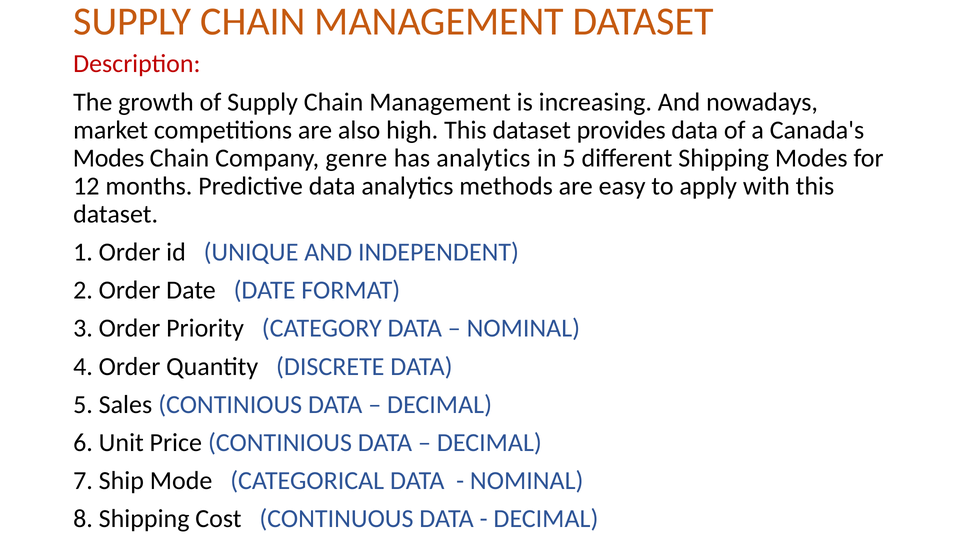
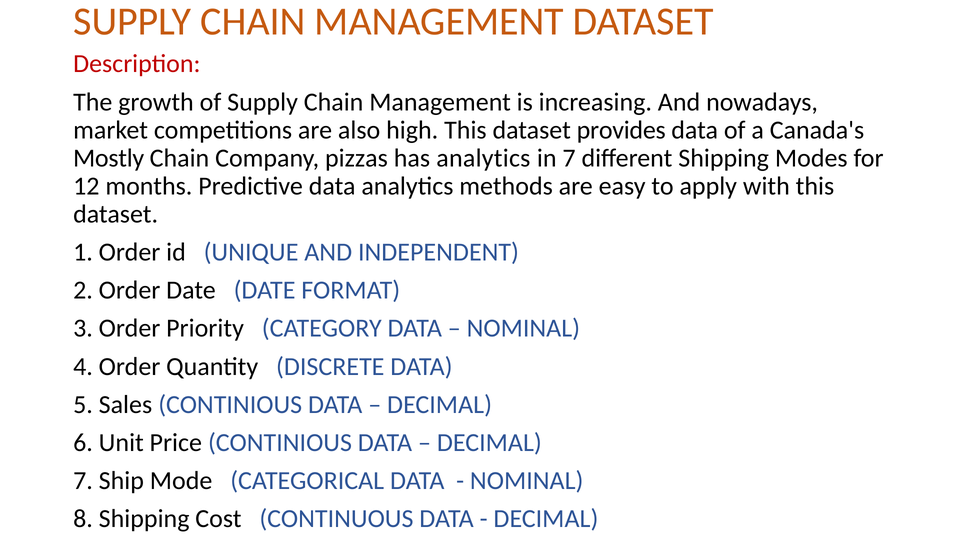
Modes at (109, 158): Modes -> Mostly
genre: genre -> pizzas
in 5: 5 -> 7
